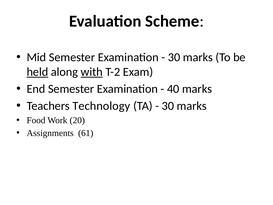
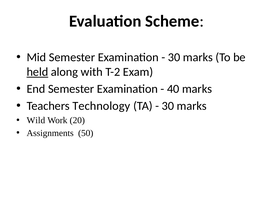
with underline: present -> none
Food: Food -> Wild
61: 61 -> 50
